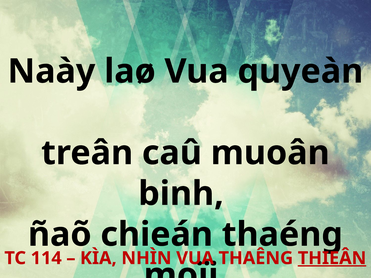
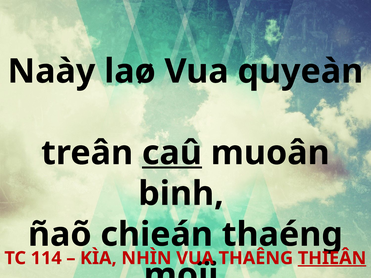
caû underline: none -> present
